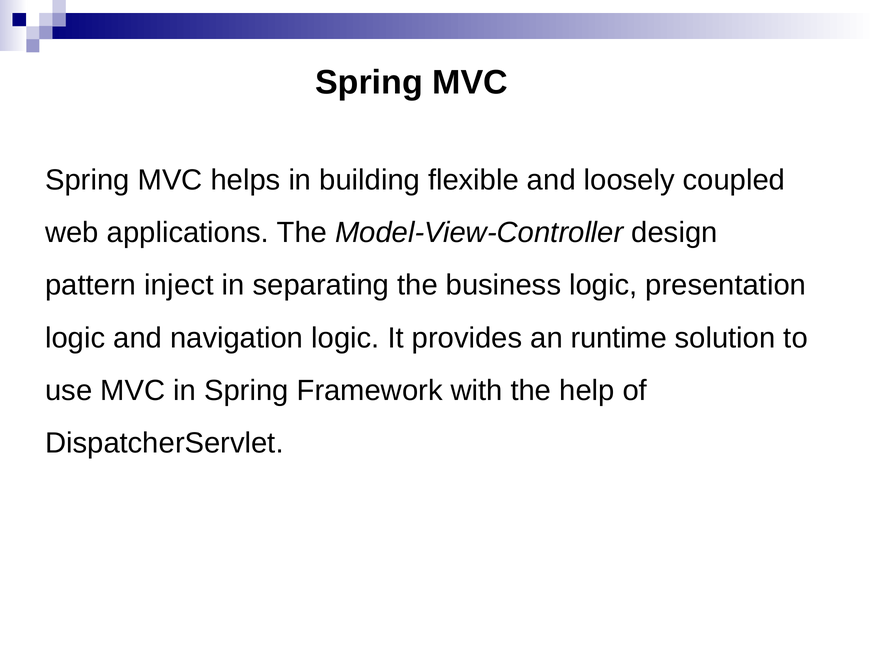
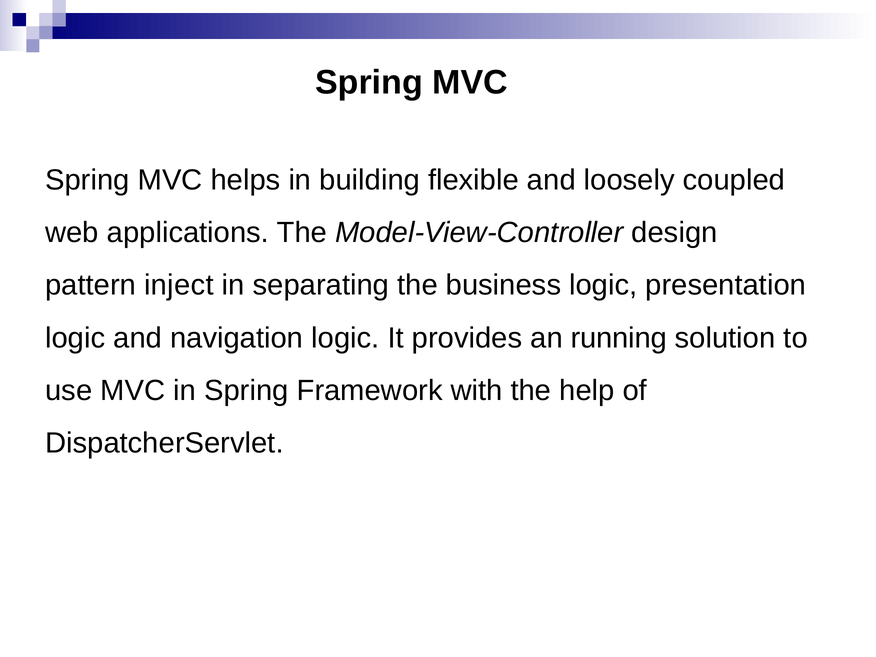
runtime: runtime -> running
